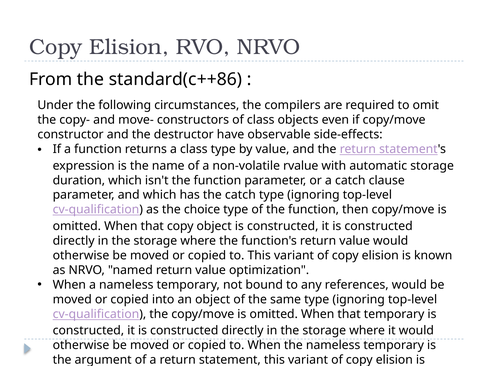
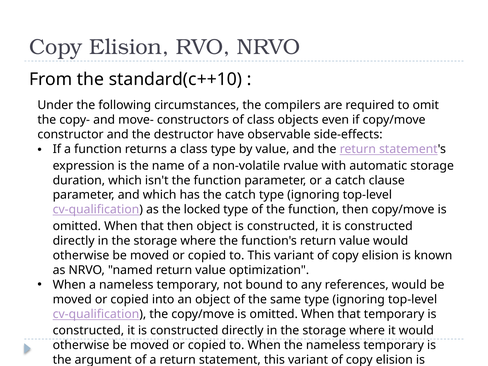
standard(c++86: standard(c++86 -> standard(c++10
choice: choice -> locked
that copy: copy -> then
